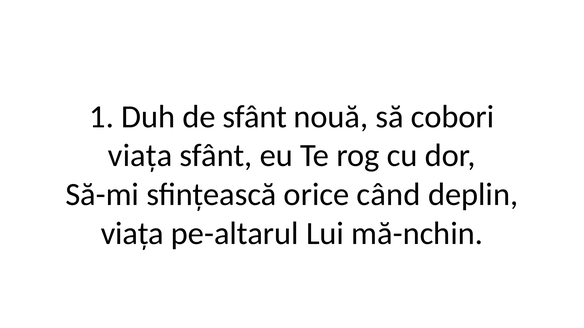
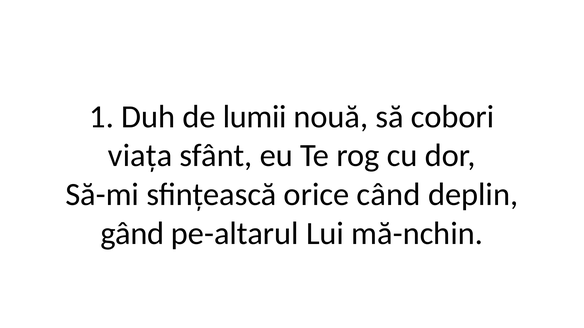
de sfânt: sfânt -> lumii
viața at (132, 234): viața -> gând
